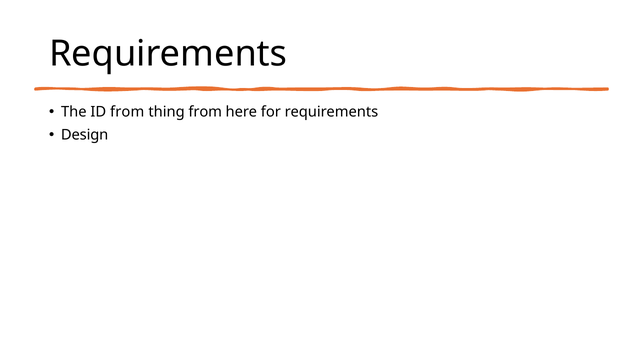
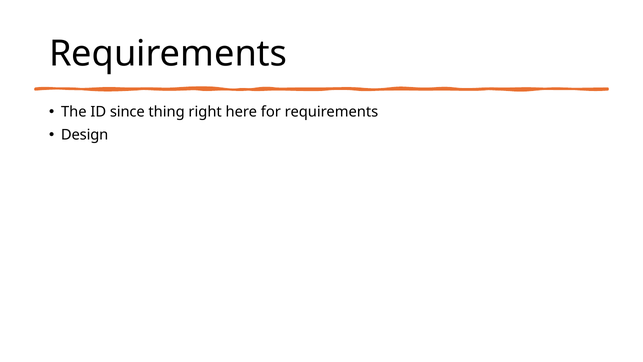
ID from: from -> since
thing from: from -> right
